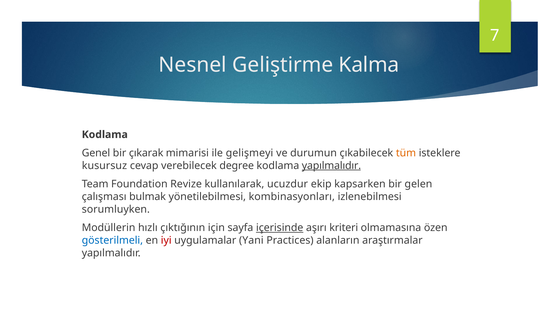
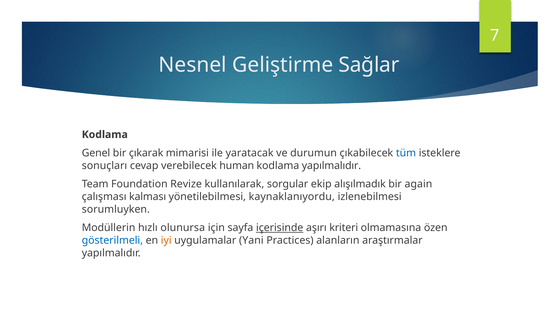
Kalma: Kalma -> Sağlar
gelişmeyi: gelişmeyi -> yaratacak
tüm colour: orange -> blue
kusursuz: kusursuz -> sonuçları
degree: degree -> human
yapılmalıdır at (331, 166) underline: present -> none
ucuzdur: ucuzdur -> sorgular
kapsarken: kapsarken -> alışılmadık
gelen: gelen -> again
bulmak: bulmak -> kalması
kombinasyonları: kombinasyonları -> kaynaklanıyordu
çıktığının: çıktığının -> olunursa
iyi colour: red -> orange
